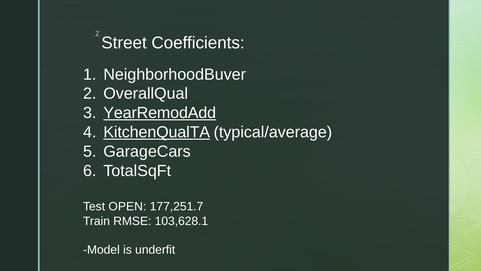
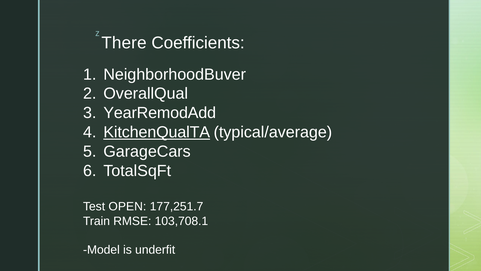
Street: Street -> There
YearRemodAdd underline: present -> none
103,628.1: 103,628.1 -> 103,708.1
